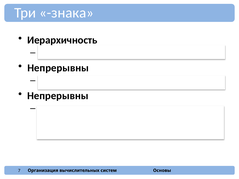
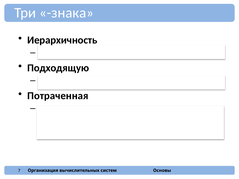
Непрерывны at (58, 68): Непрерывны -> Подходящую
Непрерывны at (58, 96): Непрерывны -> Потраченная
